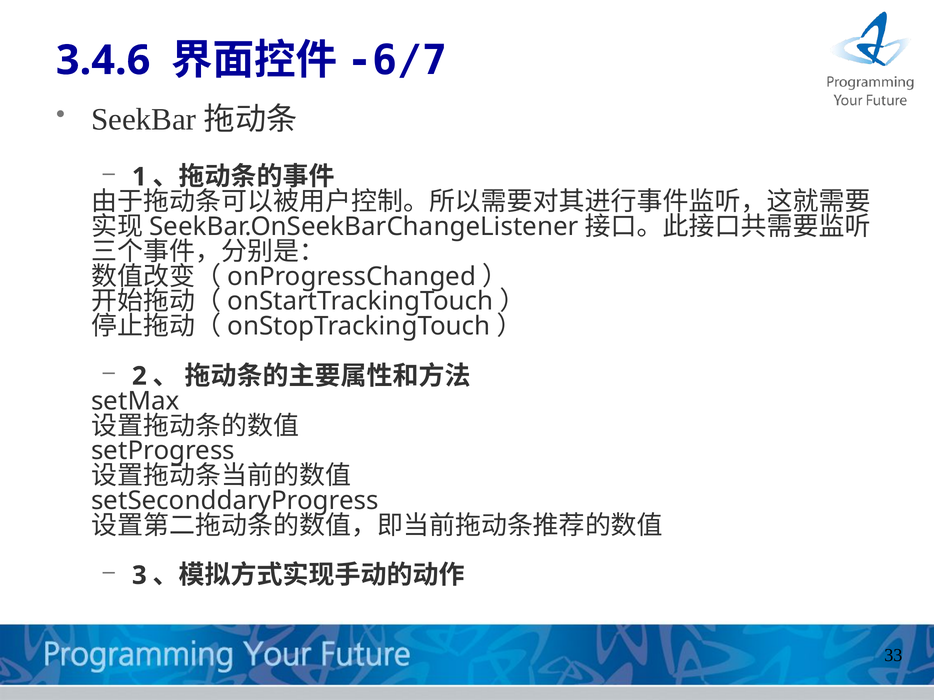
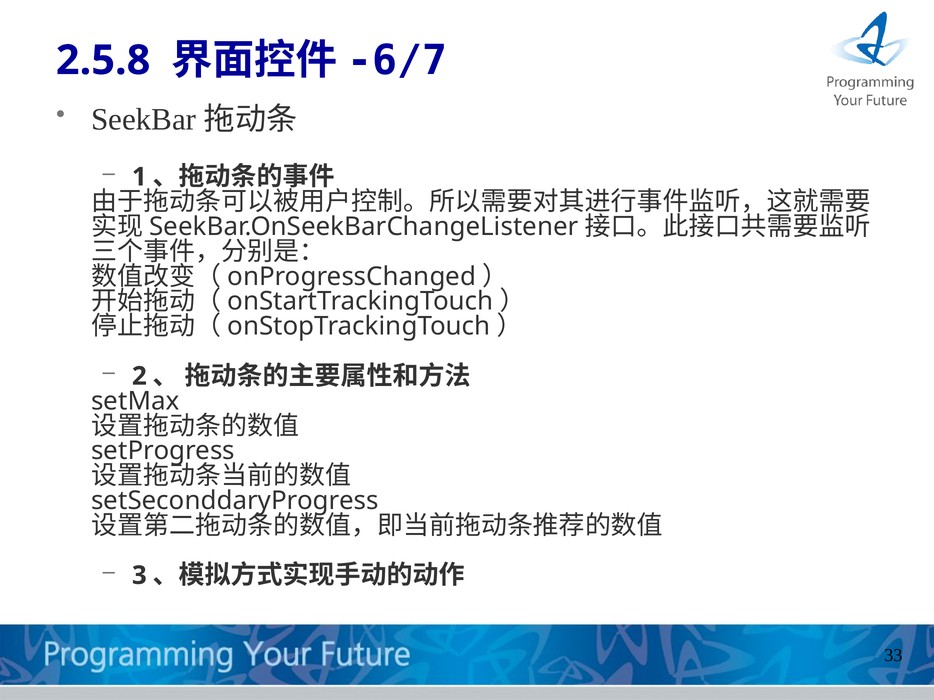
3.4.6: 3.4.6 -> 2.5.8
